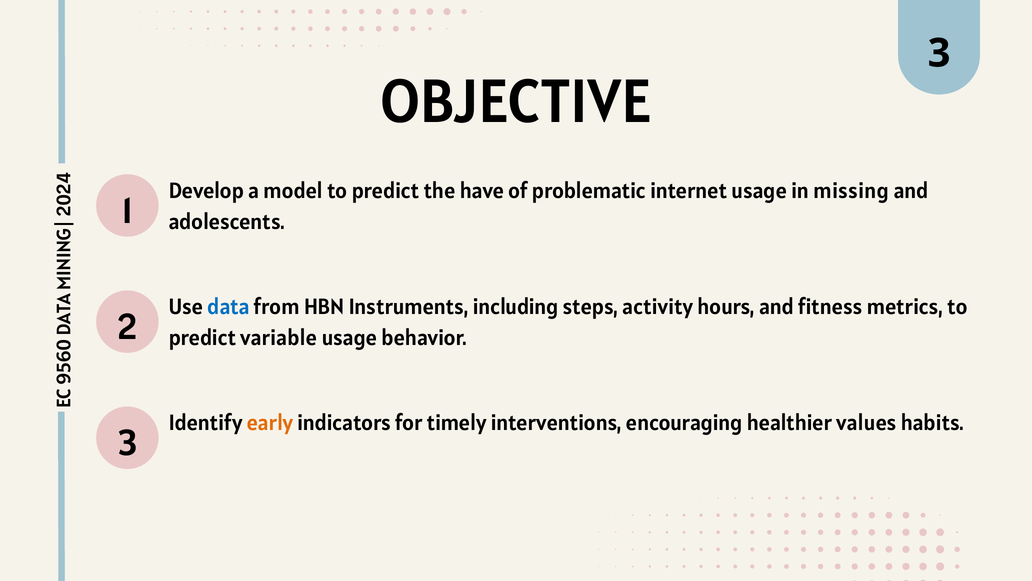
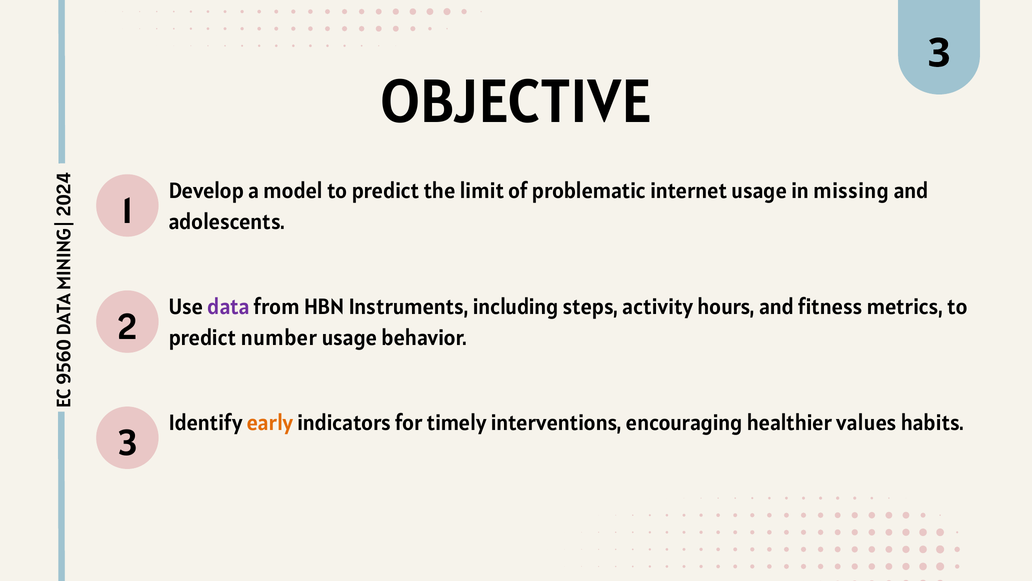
have: have -> limit
data colour: blue -> purple
variable: variable -> number
